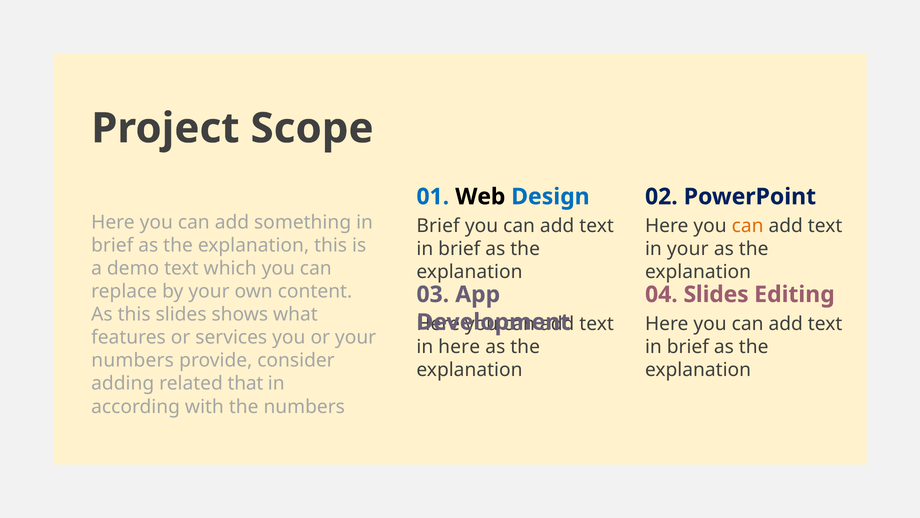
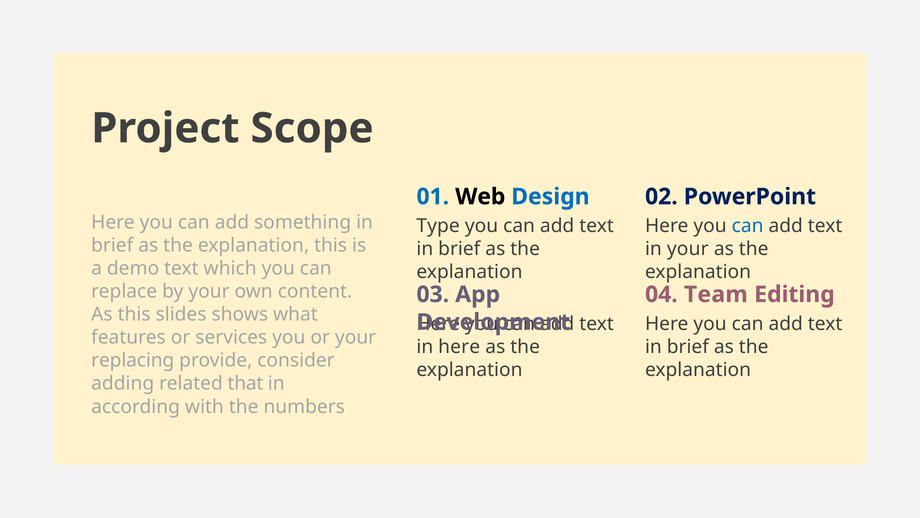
Brief at (438, 226): Brief -> Type
can at (748, 226) colour: orange -> blue
04 Slides: Slides -> Team
numbers at (133, 360): numbers -> replacing
